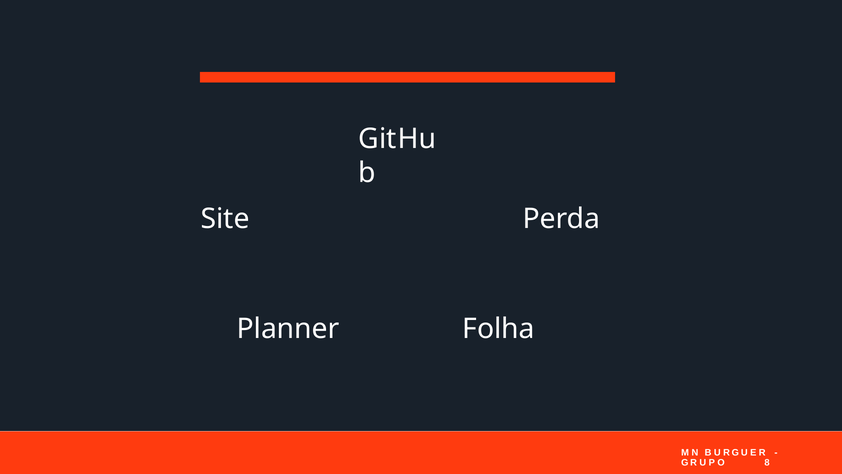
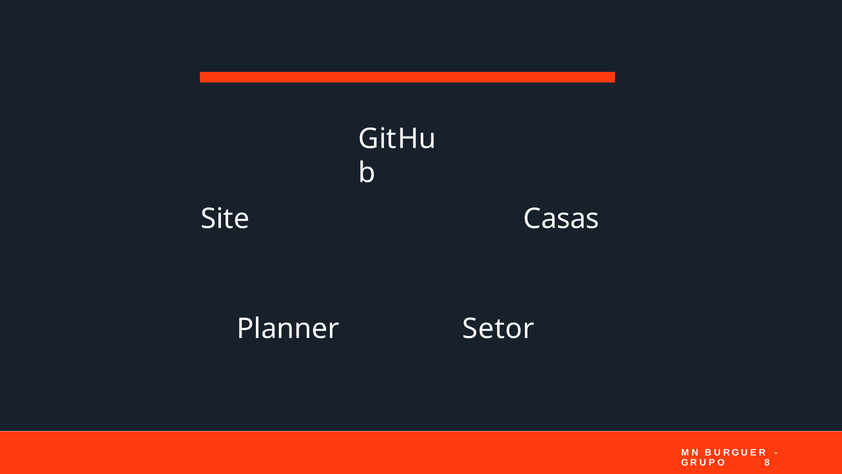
Perda: Perda -> Casas
Folha: Folha -> Setor
